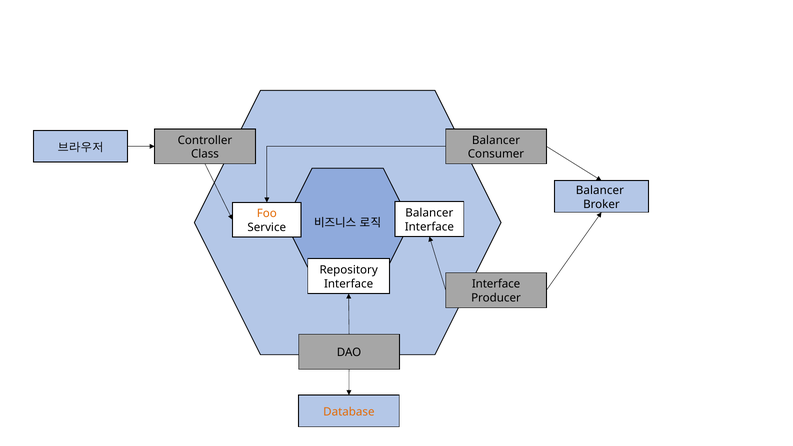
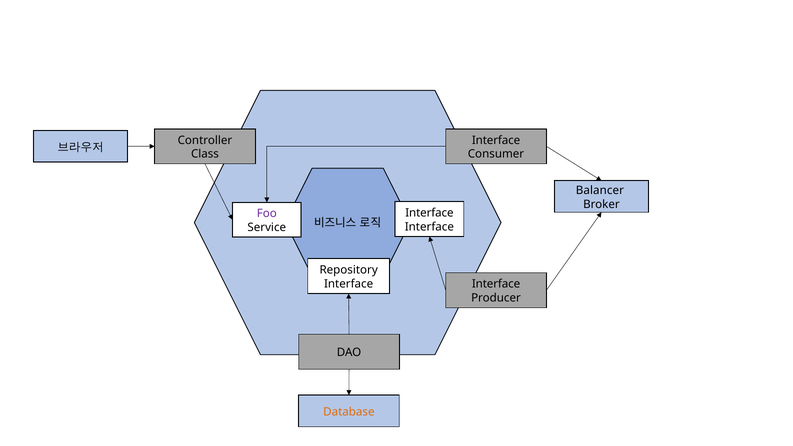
Balancer at (496, 140): Balancer -> Interface
Balancer at (429, 213): Balancer -> Interface
Foo colour: orange -> purple
